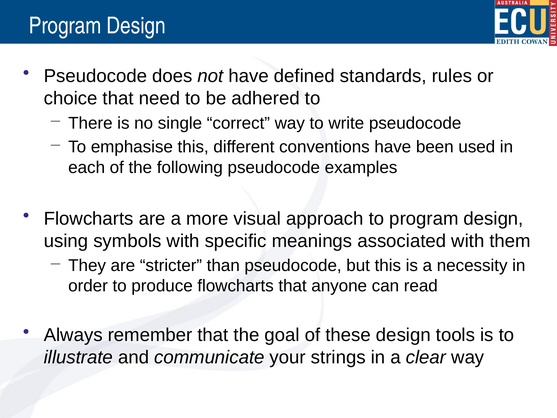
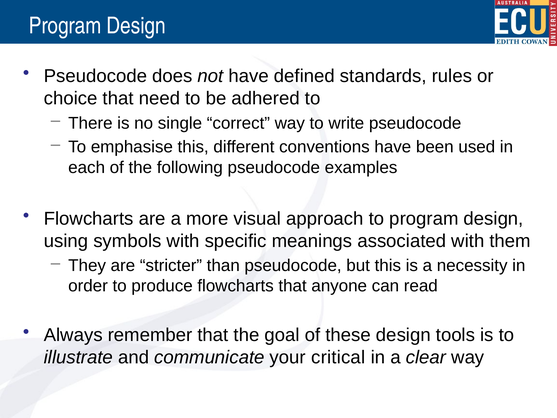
strings: strings -> critical
